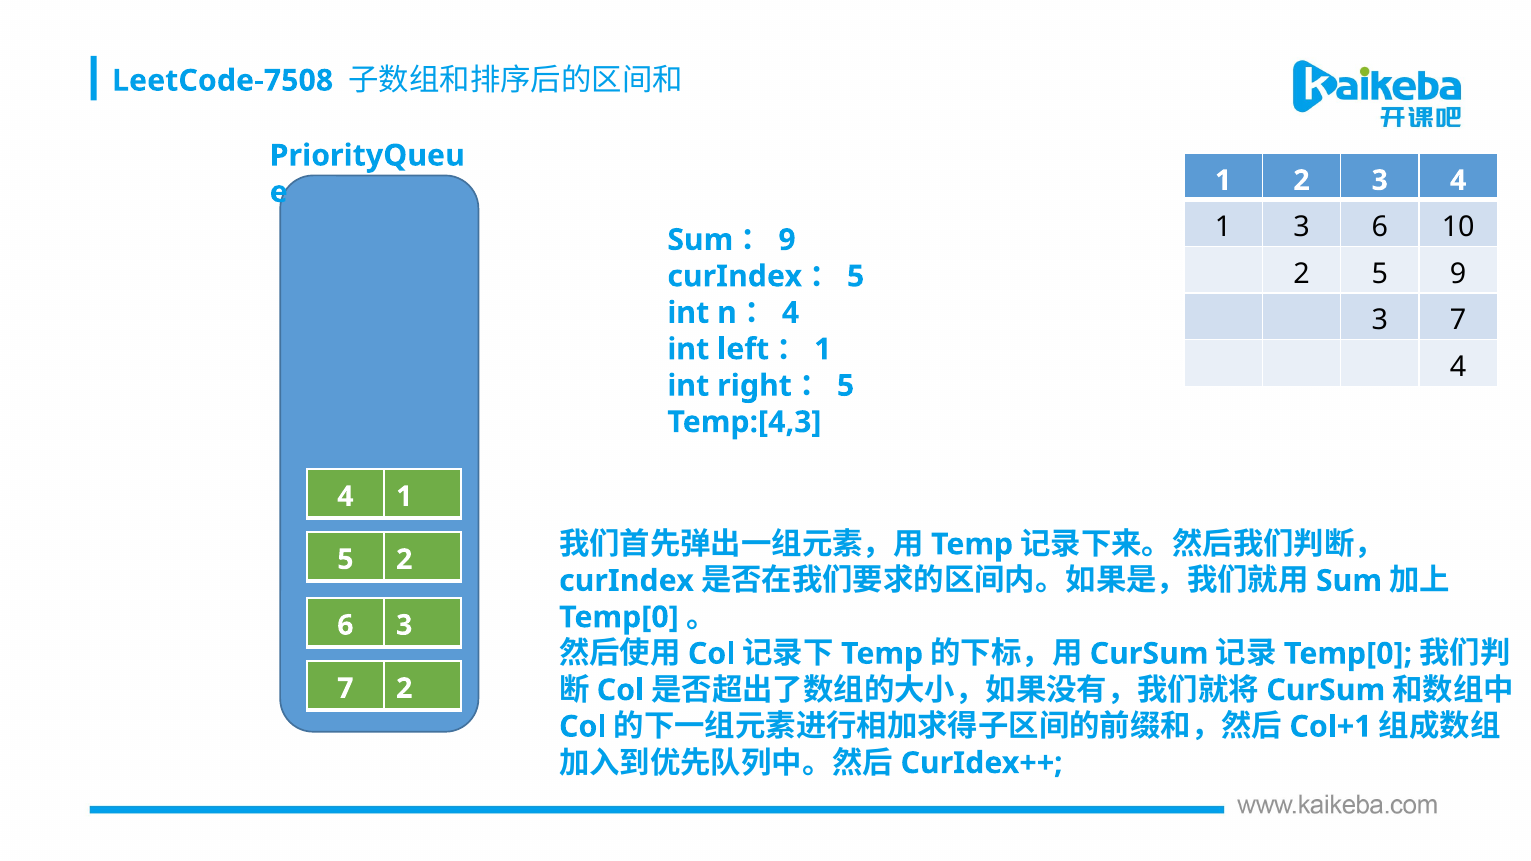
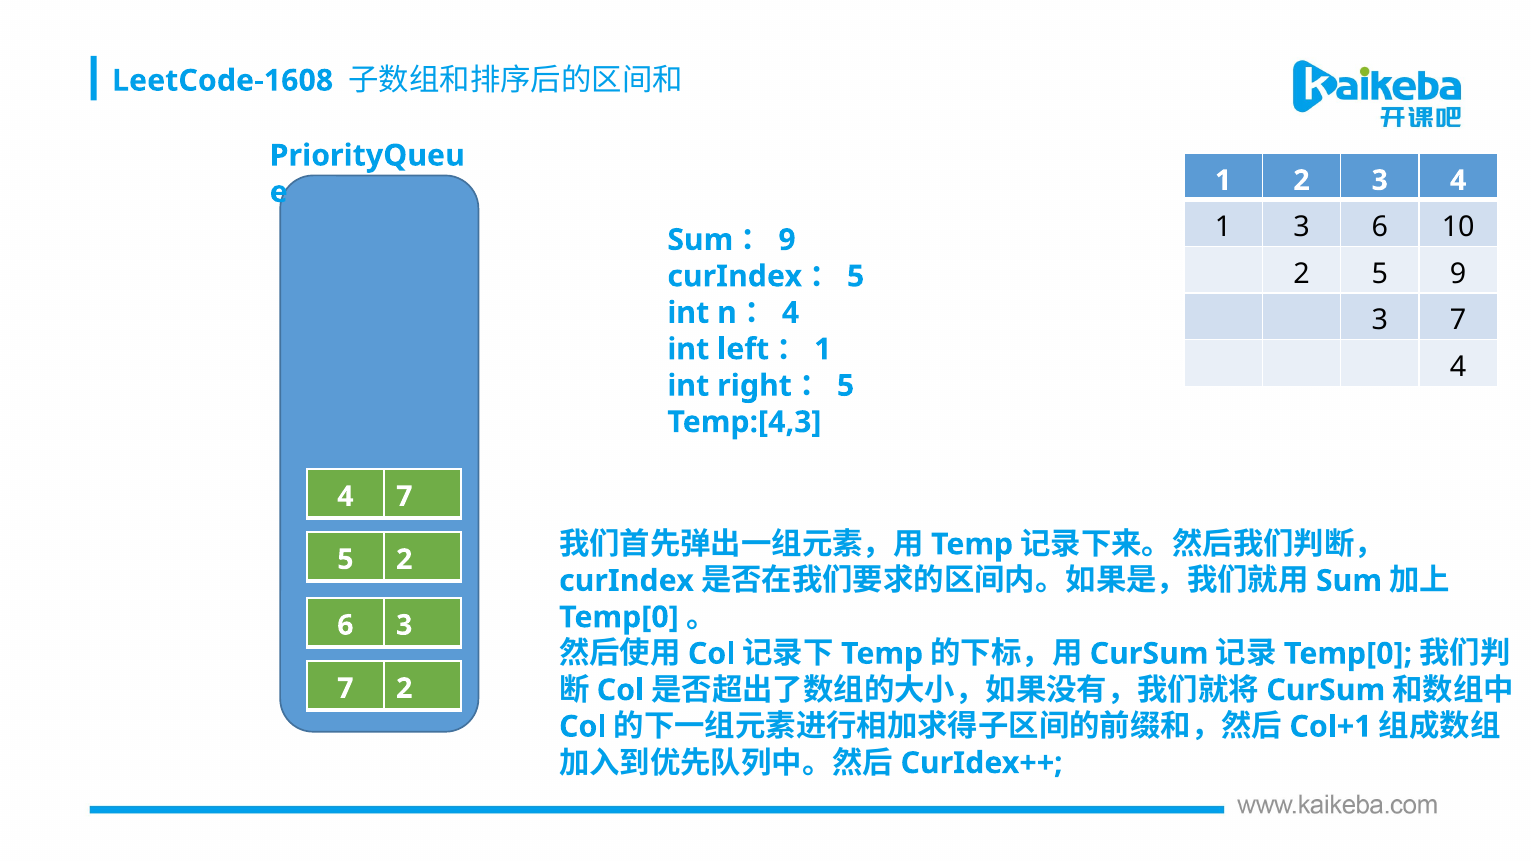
LeetCode-7508: LeetCode-7508 -> LeetCode-1608
1 at (404, 497): 1 -> 7
